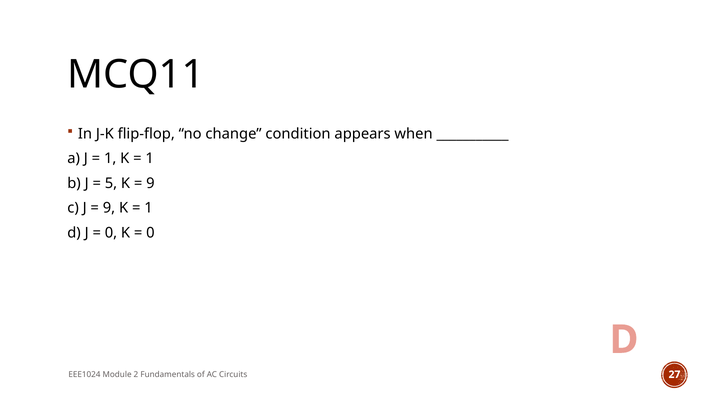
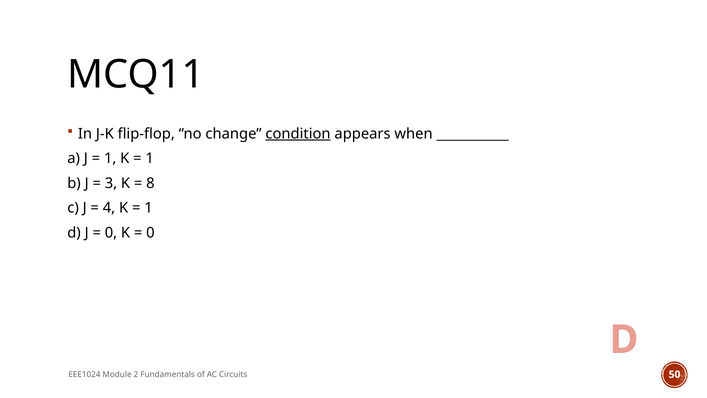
condition underline: none -> present
5: 5 -> 3
9 at (150, 183): 9 -> 8
9 at (109, 208): 9 -> 4
27: 27 -> 50
